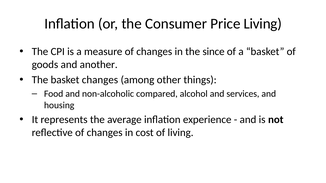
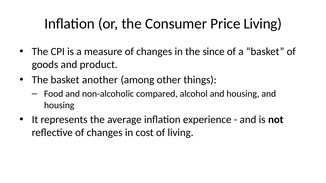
another: another -> product
basket changes: changes -> another
alcohol and services: services -> housing
